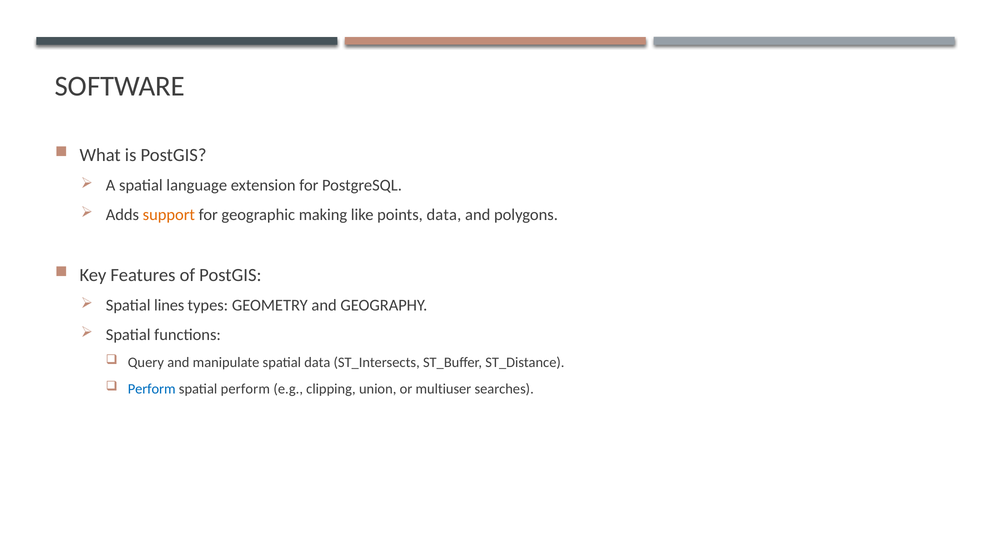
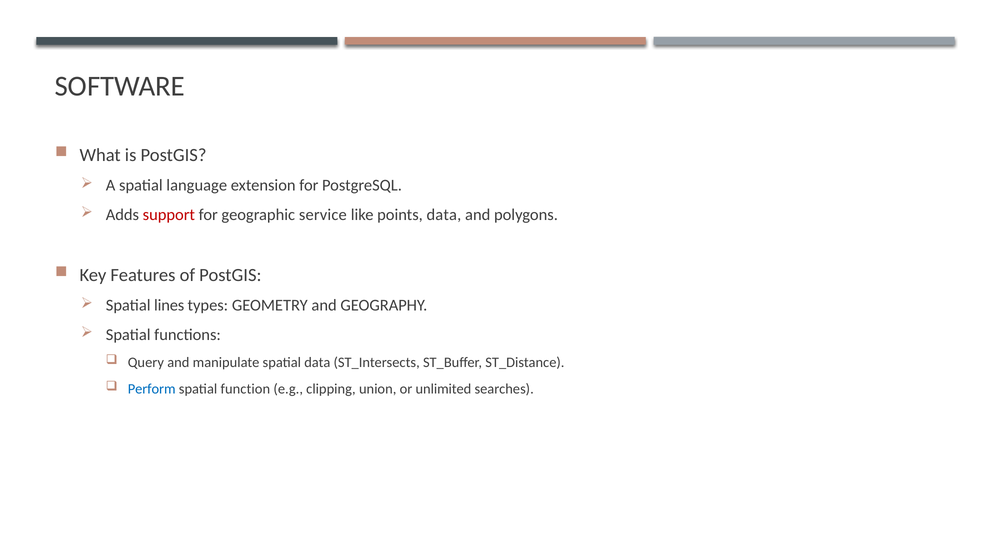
support colour: orange -> red
making: making -> service
spatial perform: perform -> function
multiuser: multiuser -> unlimited
